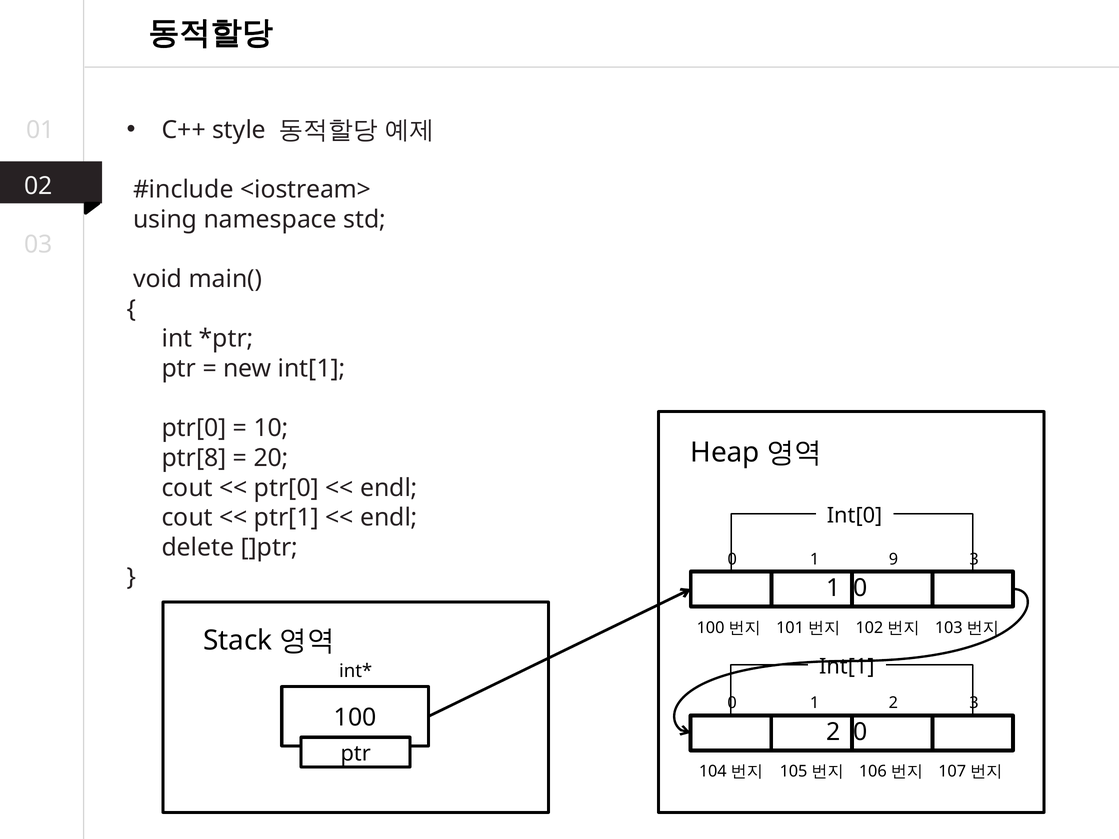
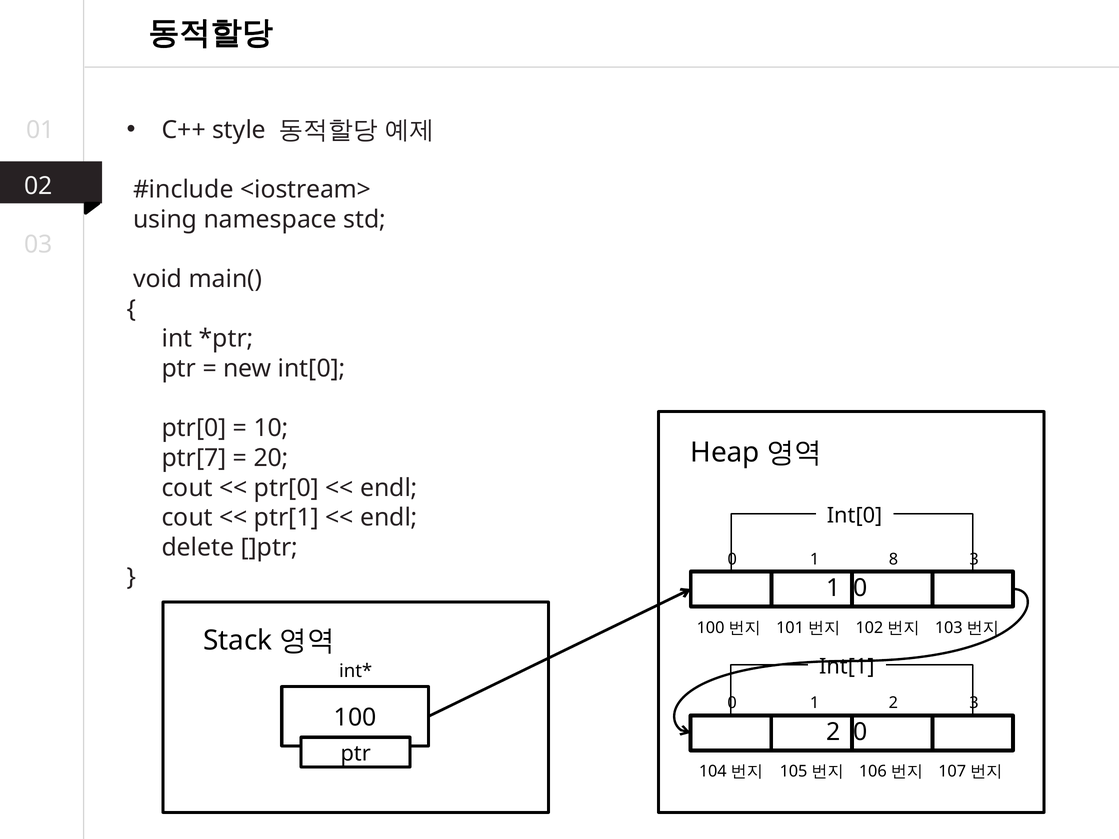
new int[1: int[1 -> int[0
ptr[8: ptr[8 -> ptr[7
9: 9 -> 8
